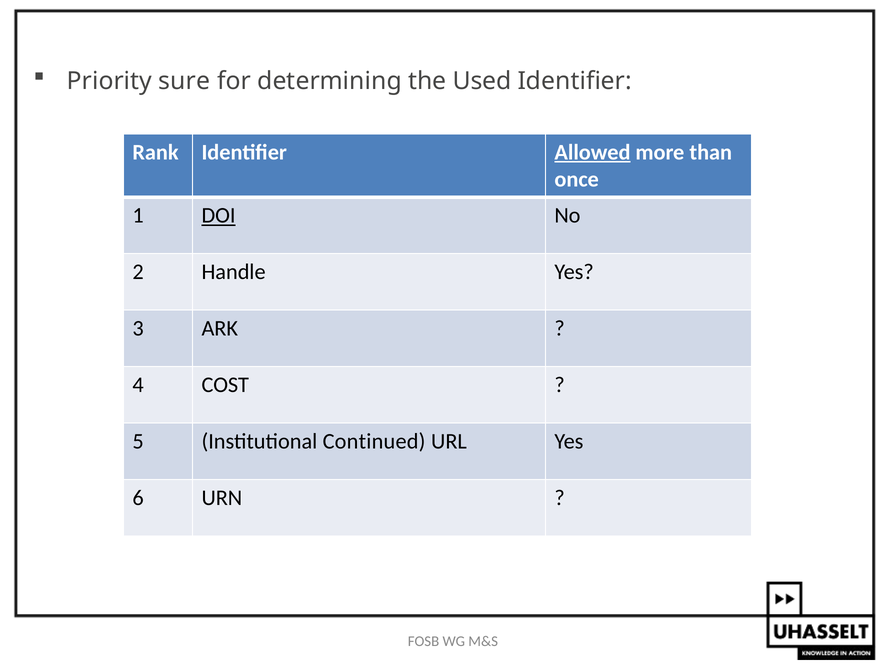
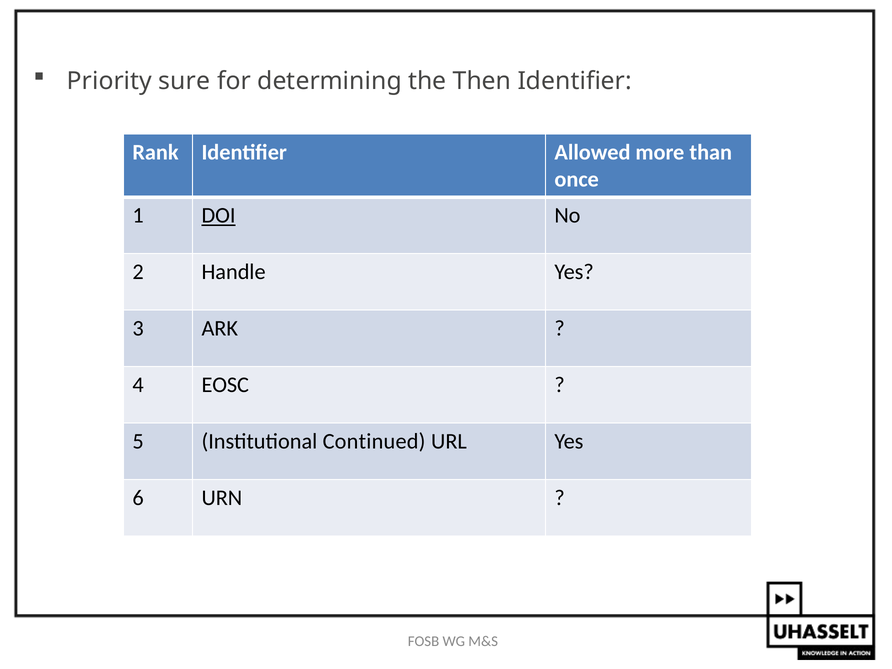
Used: Used -> Then
Allowed underline: present -> none
COST: COST -> EOSC
